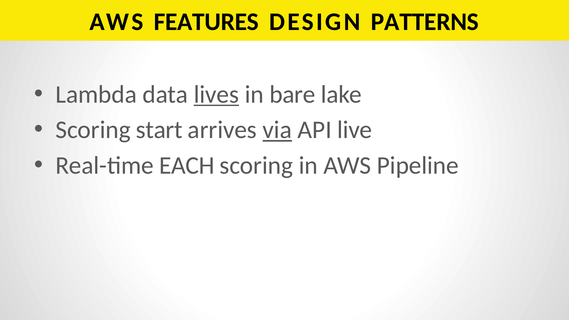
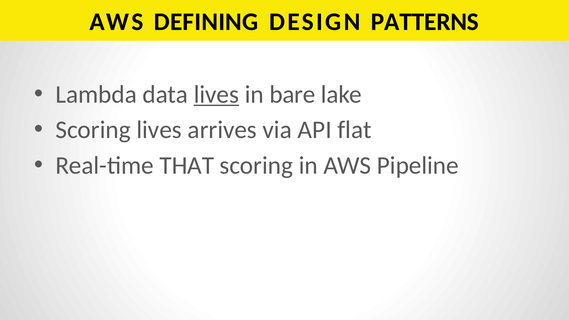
FEATURES: FEATURES -> DEFINING
Scoring start: start -> lives
via underline: present -> none
live: live -> flat
EACH: EACH -> THAT
